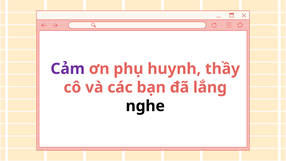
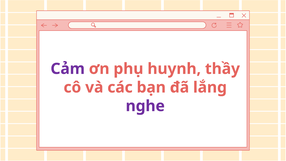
nghe colour: black -> purple
